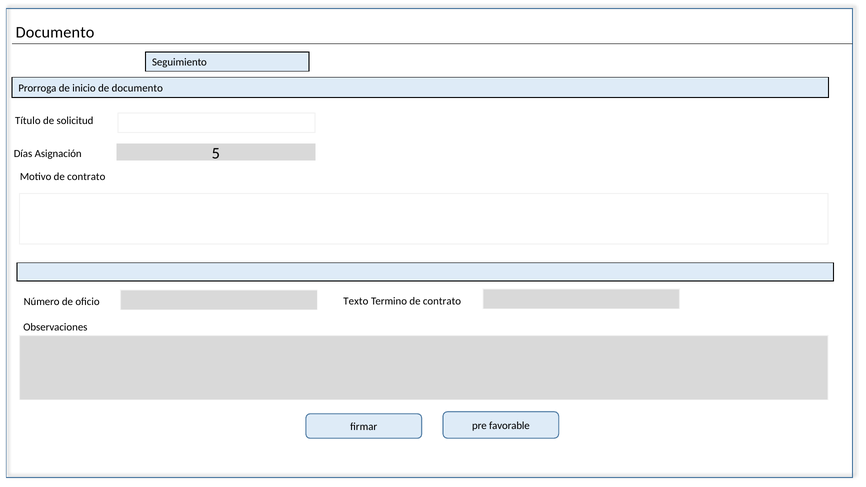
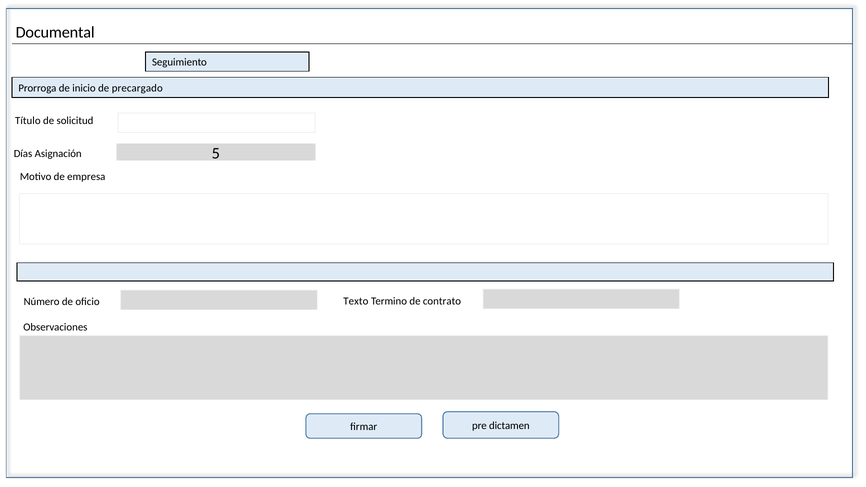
Documento at (55, 33): Documento -> Documental
de documento: documento -> precargado
Motivo de contrato: contrato -> empresa
favorable: favorable -> dictamen
